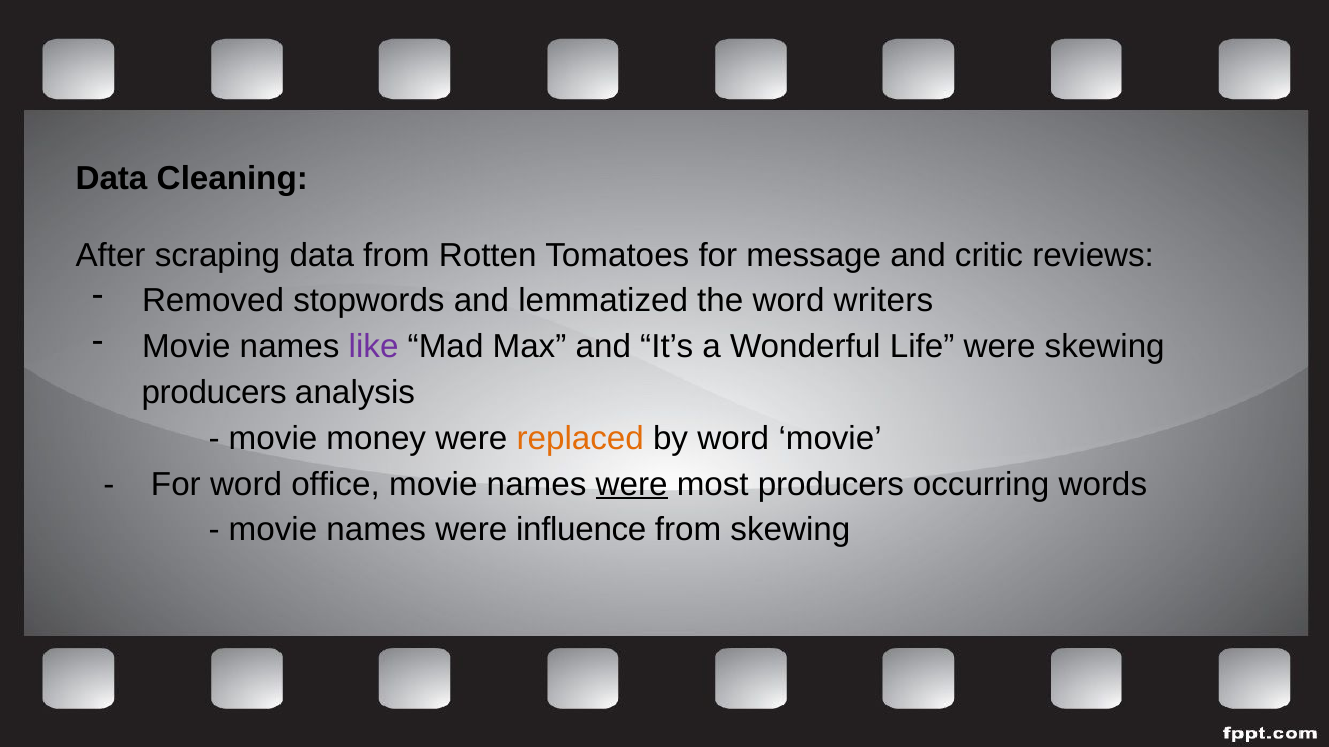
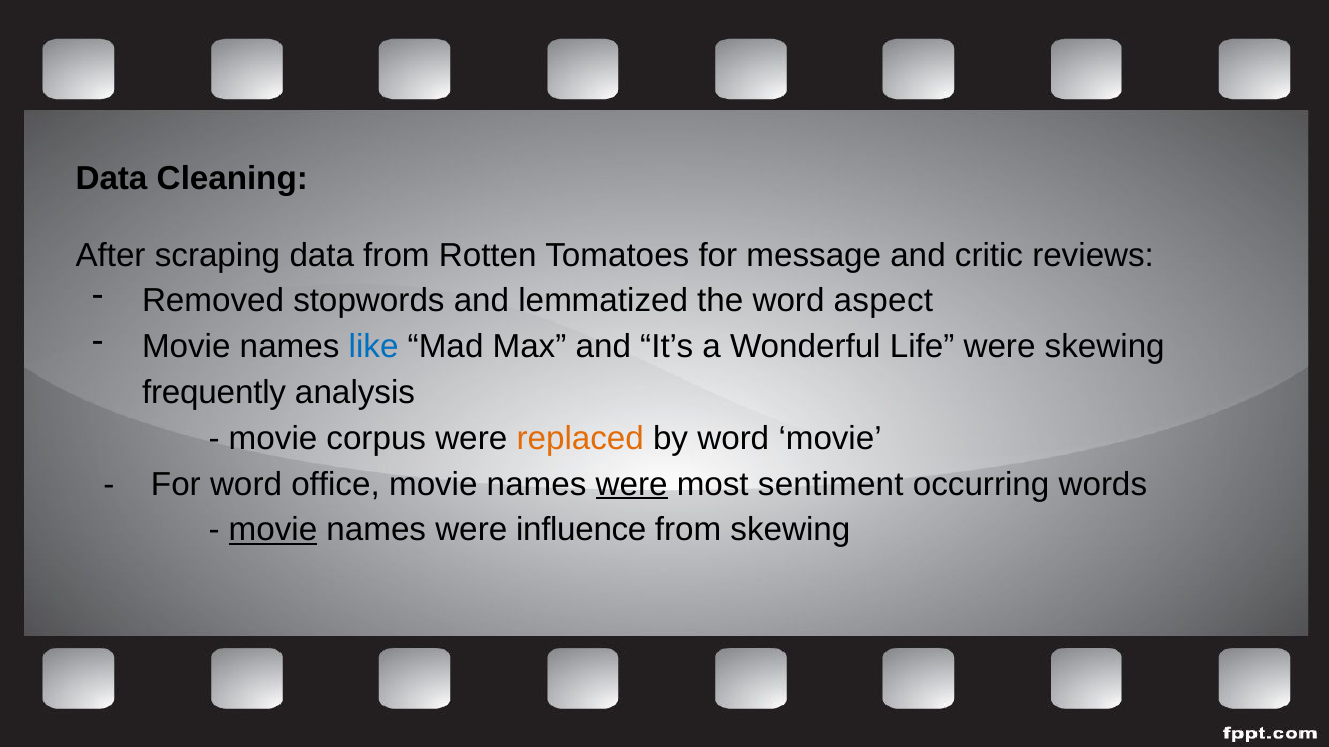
writers: writers -> aspect
like colour: purple -> blue
producers at (214, 393): producers -> frequently
money: money -> corpus
most producers: producers -> sentiment
movie at (273, 530) underline: none -> present
